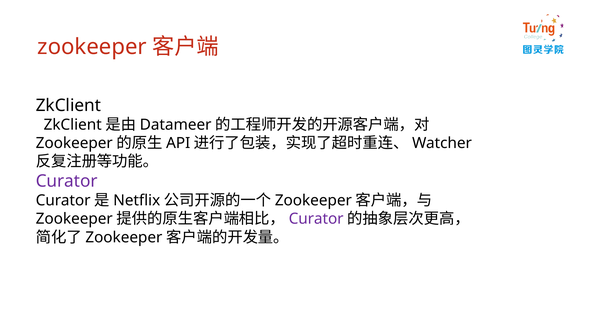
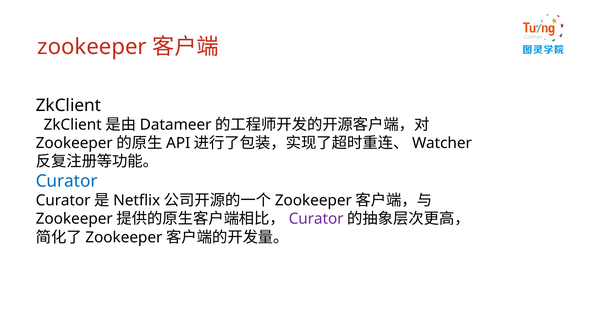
Curator at (67, 181) colour: purple -> blue
